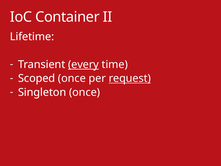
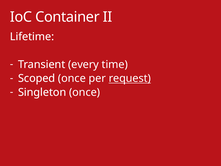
every underline: present -> none
